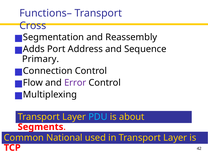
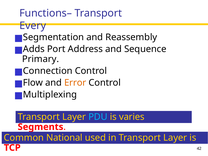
Cross: Cross -> Every
Error colour: purple -> orange
about: about -> varies
